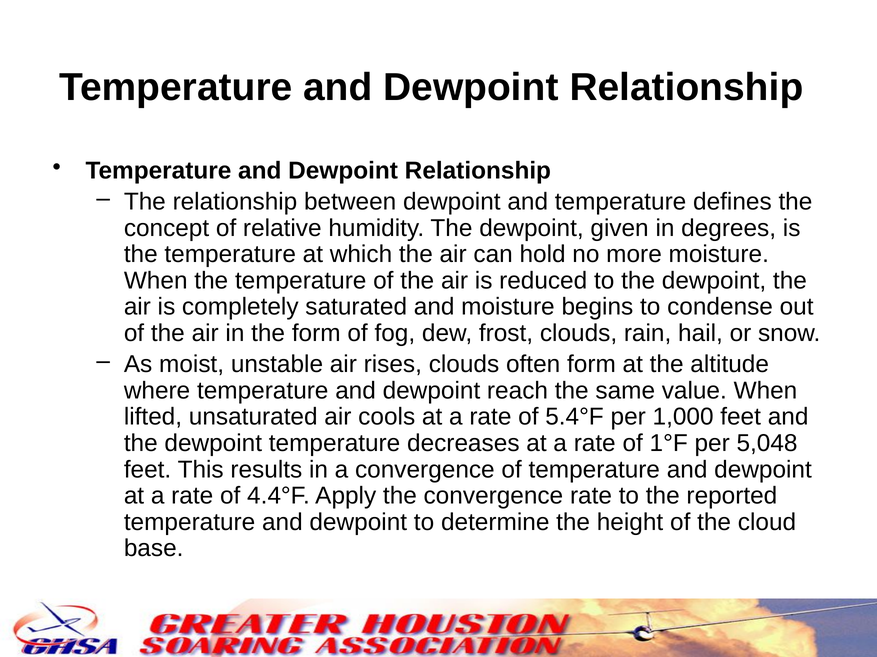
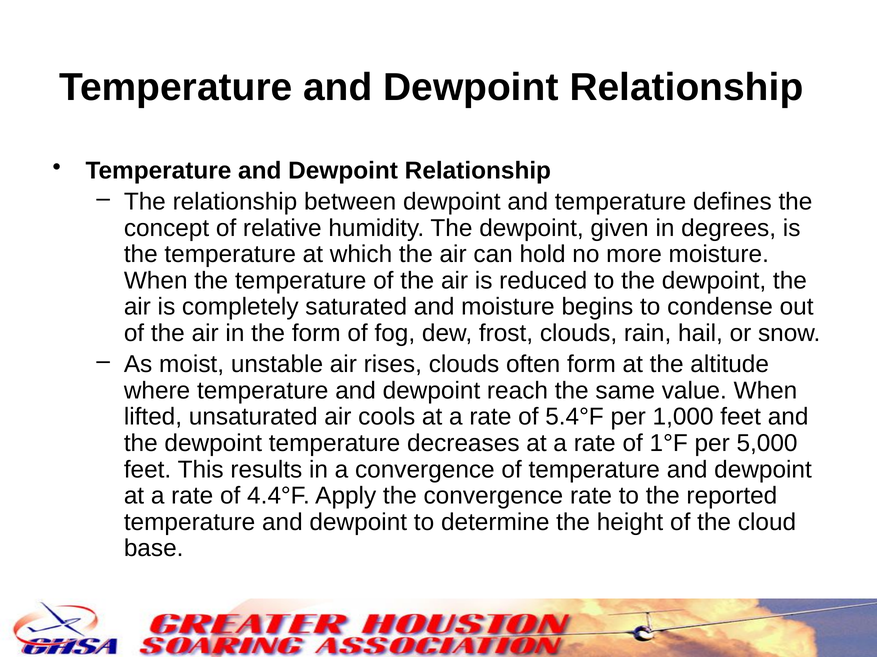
5,048: 5,048 -> 5,000
